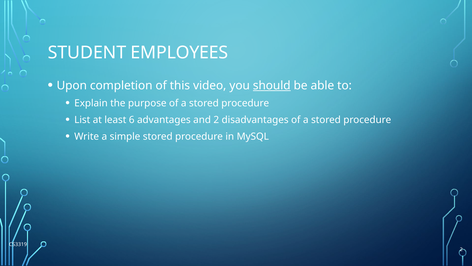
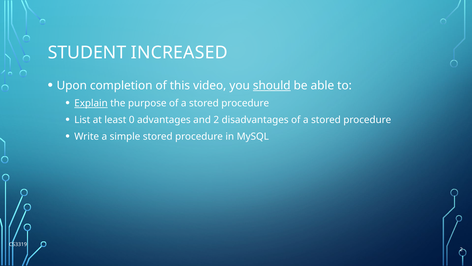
EMPLOYEES: EMPLOYEES -> INCREASED
Explain underline: none -> present
6: 6 -> 0
